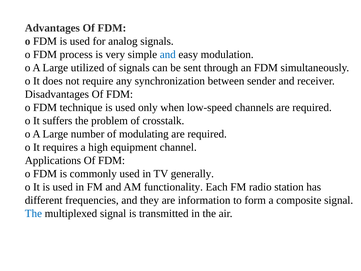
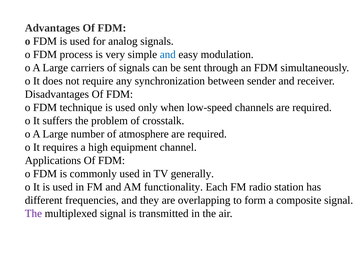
utilized: utilized -> carriers
modulating: modulating -> atmosphere
information: information -> overlapping
The at (33, 213) colour: blue -> purple
